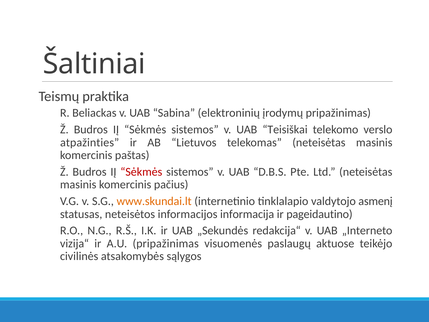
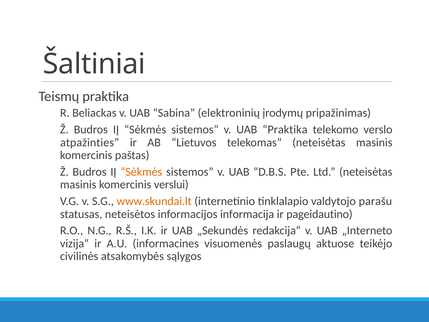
UAB Teisiškai: Teisiškai -> Praktika
Sėkmės at (141, 172) colour: red -> orange
pačius: pačius -> verslui
asmenį: asmenį -> parašu
A.U pripažinimas: pripažinimas -> informacines
